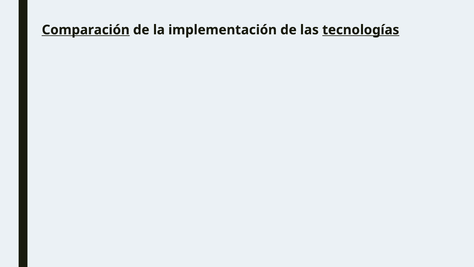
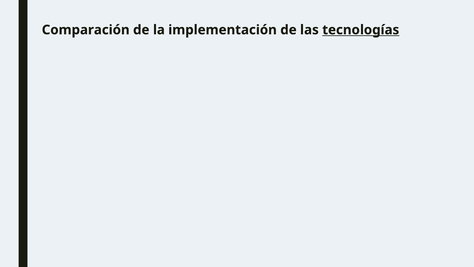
Comparación underline: present -> none
